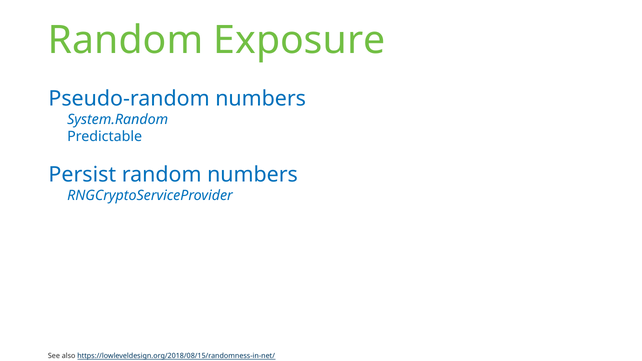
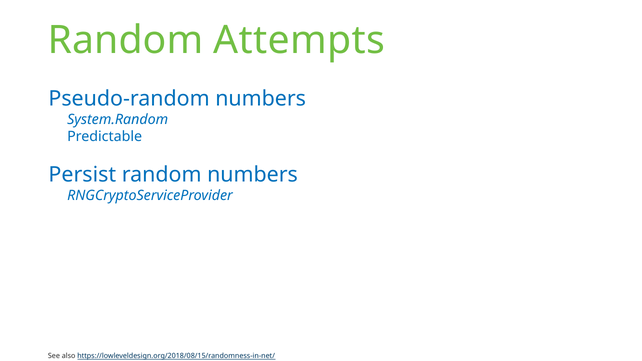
Exposure: Exposure -> Attempts
